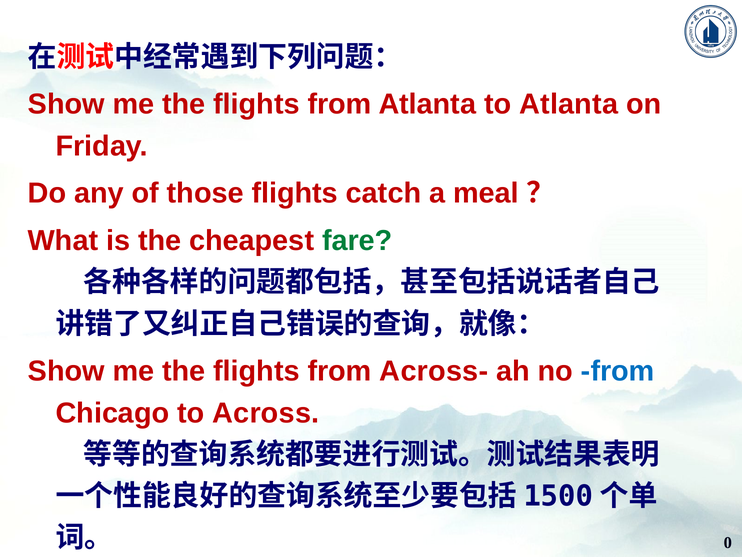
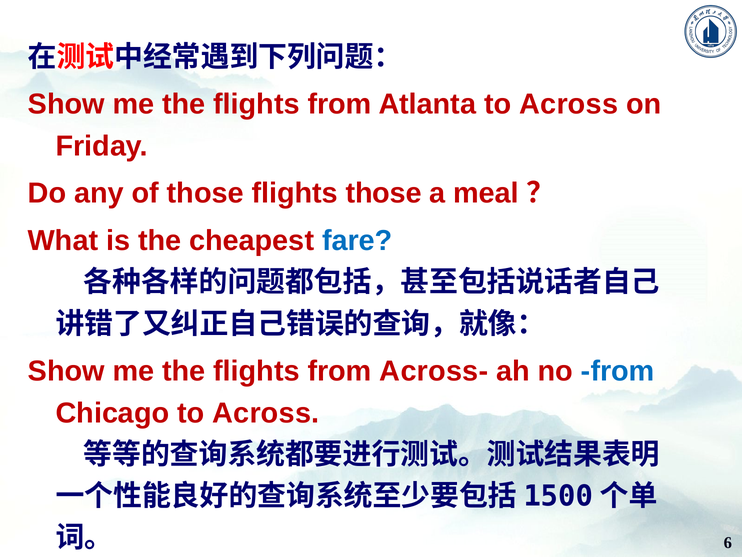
Atlanta to Atlanta: Atlanta -> Across
flights catch: catch -> those
fare colour: green -> blue
0: 0 -> 6
